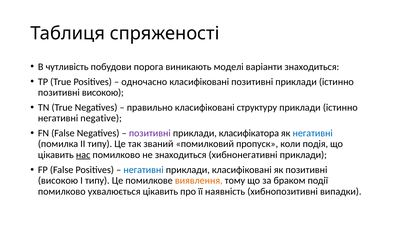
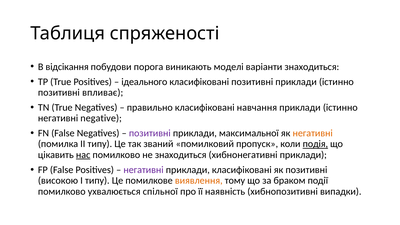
чутливість: чутливість -> відсікання
одночасно: одночасно -> ідеального
високою at (103, 92): високою -> впливає
структуру: структуру -> навчання
класифікатора: класифікатора -> максимальної
негативні at (313, 133) colour: blue -> orange
подія underline: none -> present
негативні at (144, 170) colour: blue -> purple
ухвалюється цікавить: цікавить -> спільної
